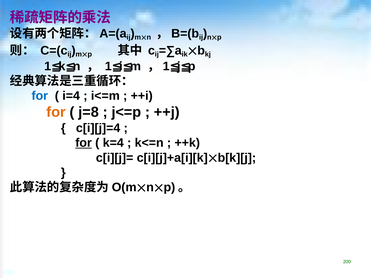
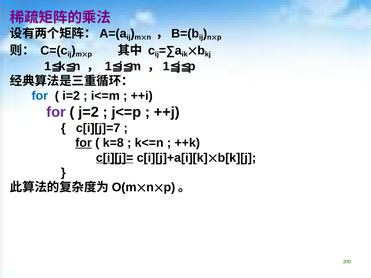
i=4: i=4 -> i=2
for at (56, 112) colour: orange -> purple
j=8: j=8 -> j=2
c[i][j]=4: c[i][j]=4 -> c[i][j]=7
k=4: k=4 -> k=8
c[i][j]= underline: none -> present
